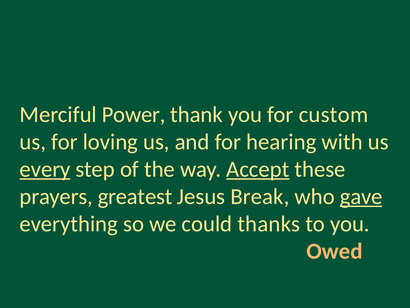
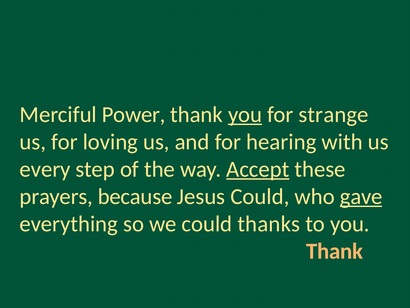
you at (245, 114) underline: none -> present
custom: custom -> strange
every underline: present -> none
greatest: greatest -> because
Jesus Break: Break -> Could
Owed at (335, 251): Owed -> Thank
